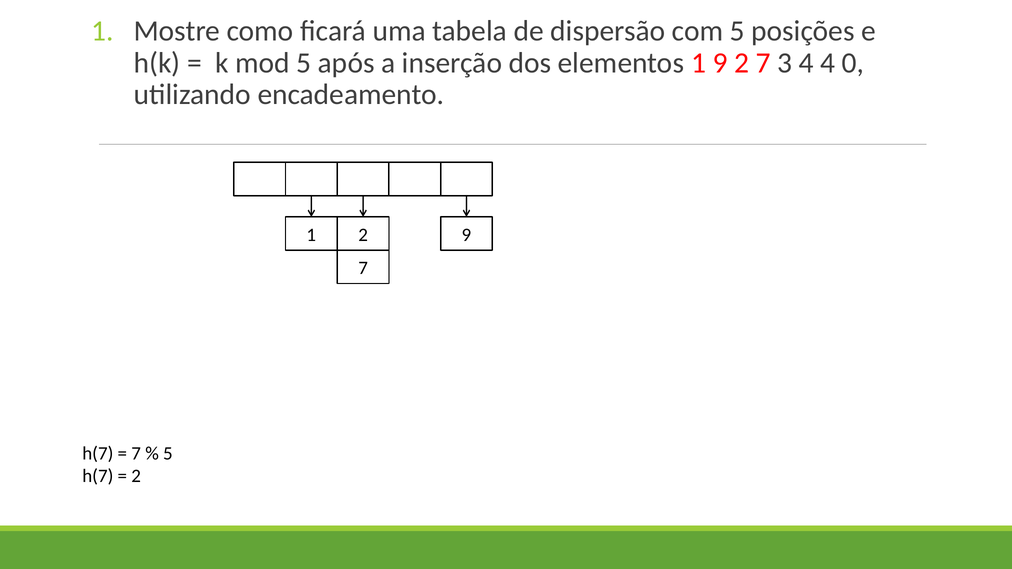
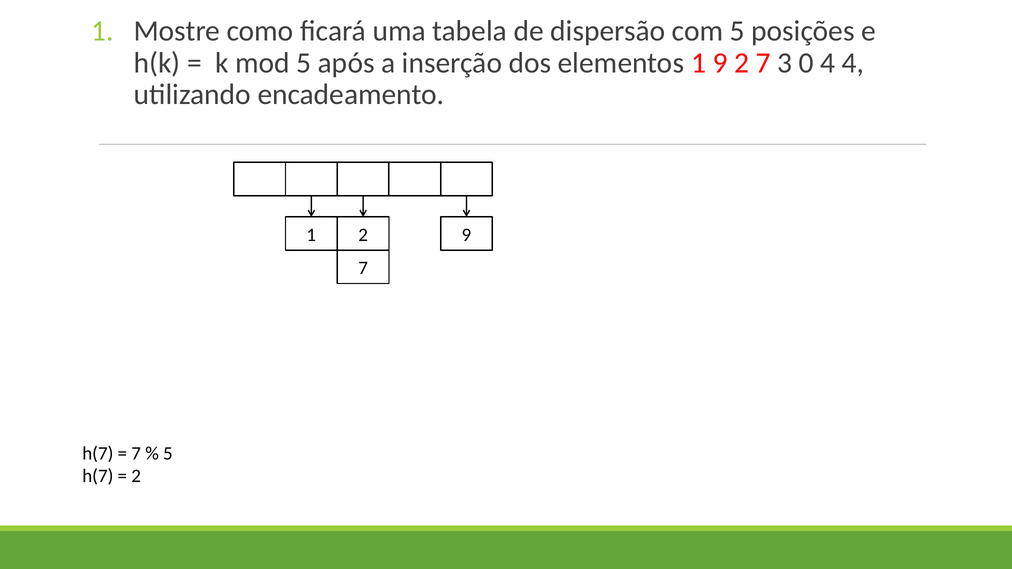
3 4: 4 -> 0
4 0: 0 -> 4
